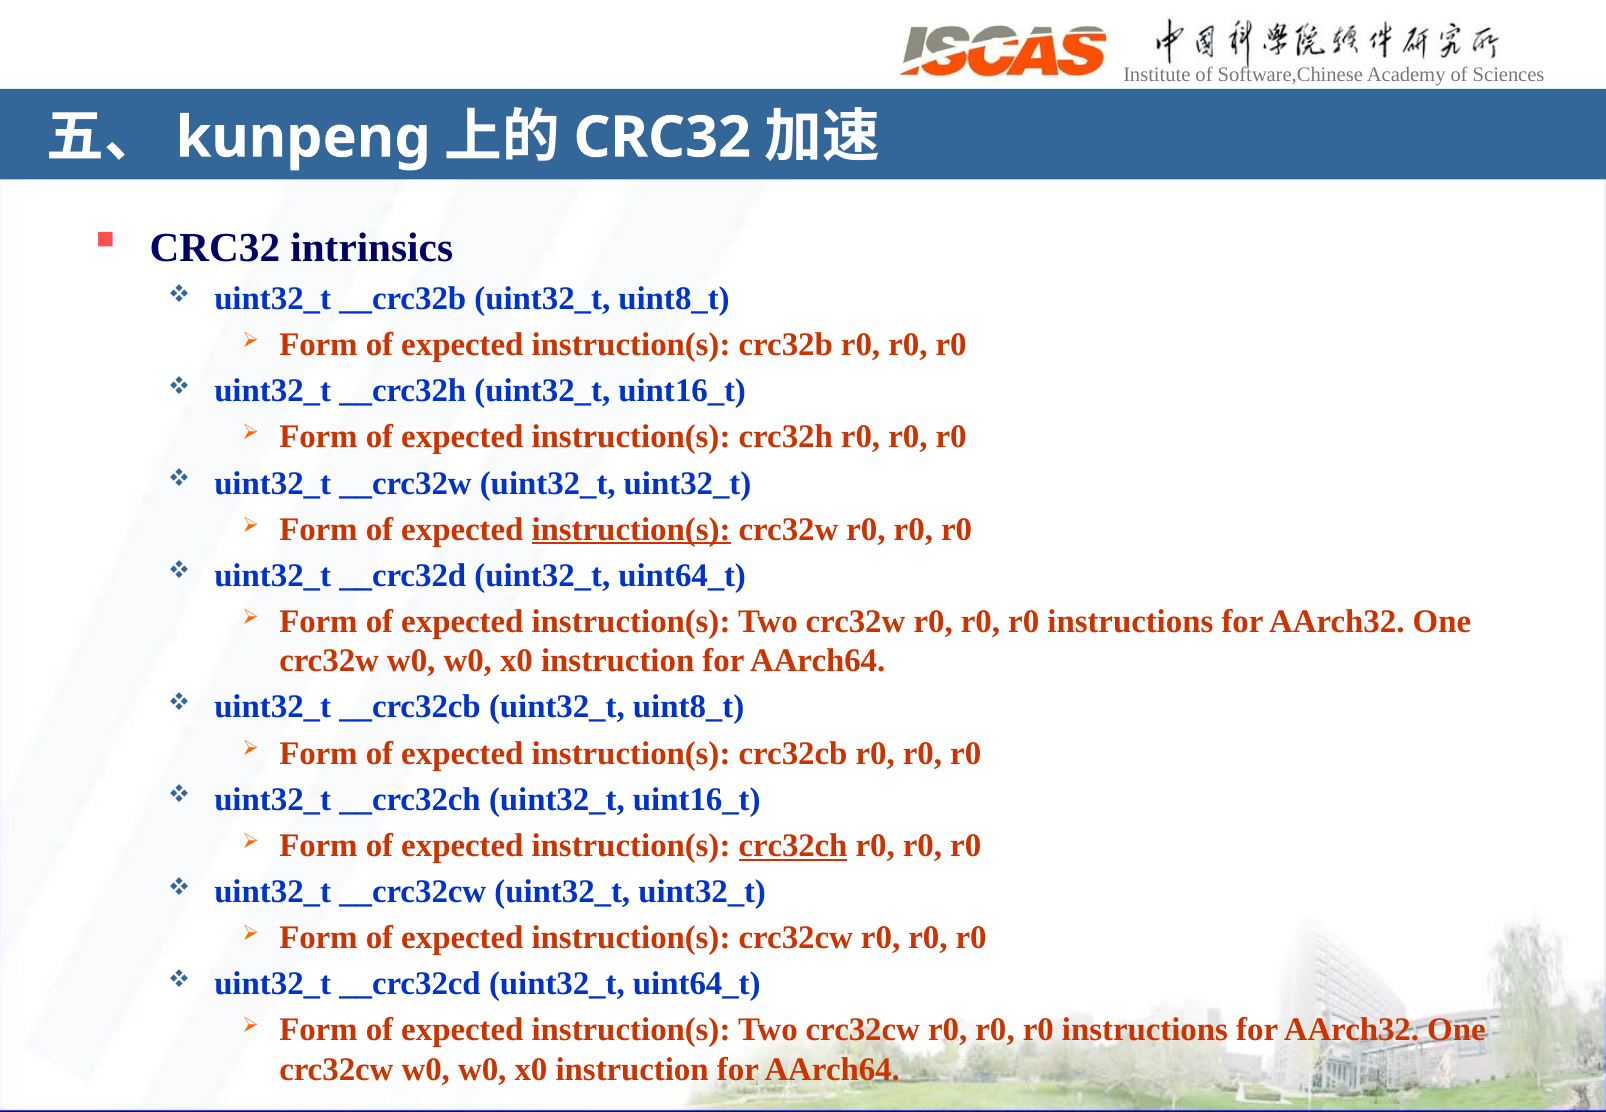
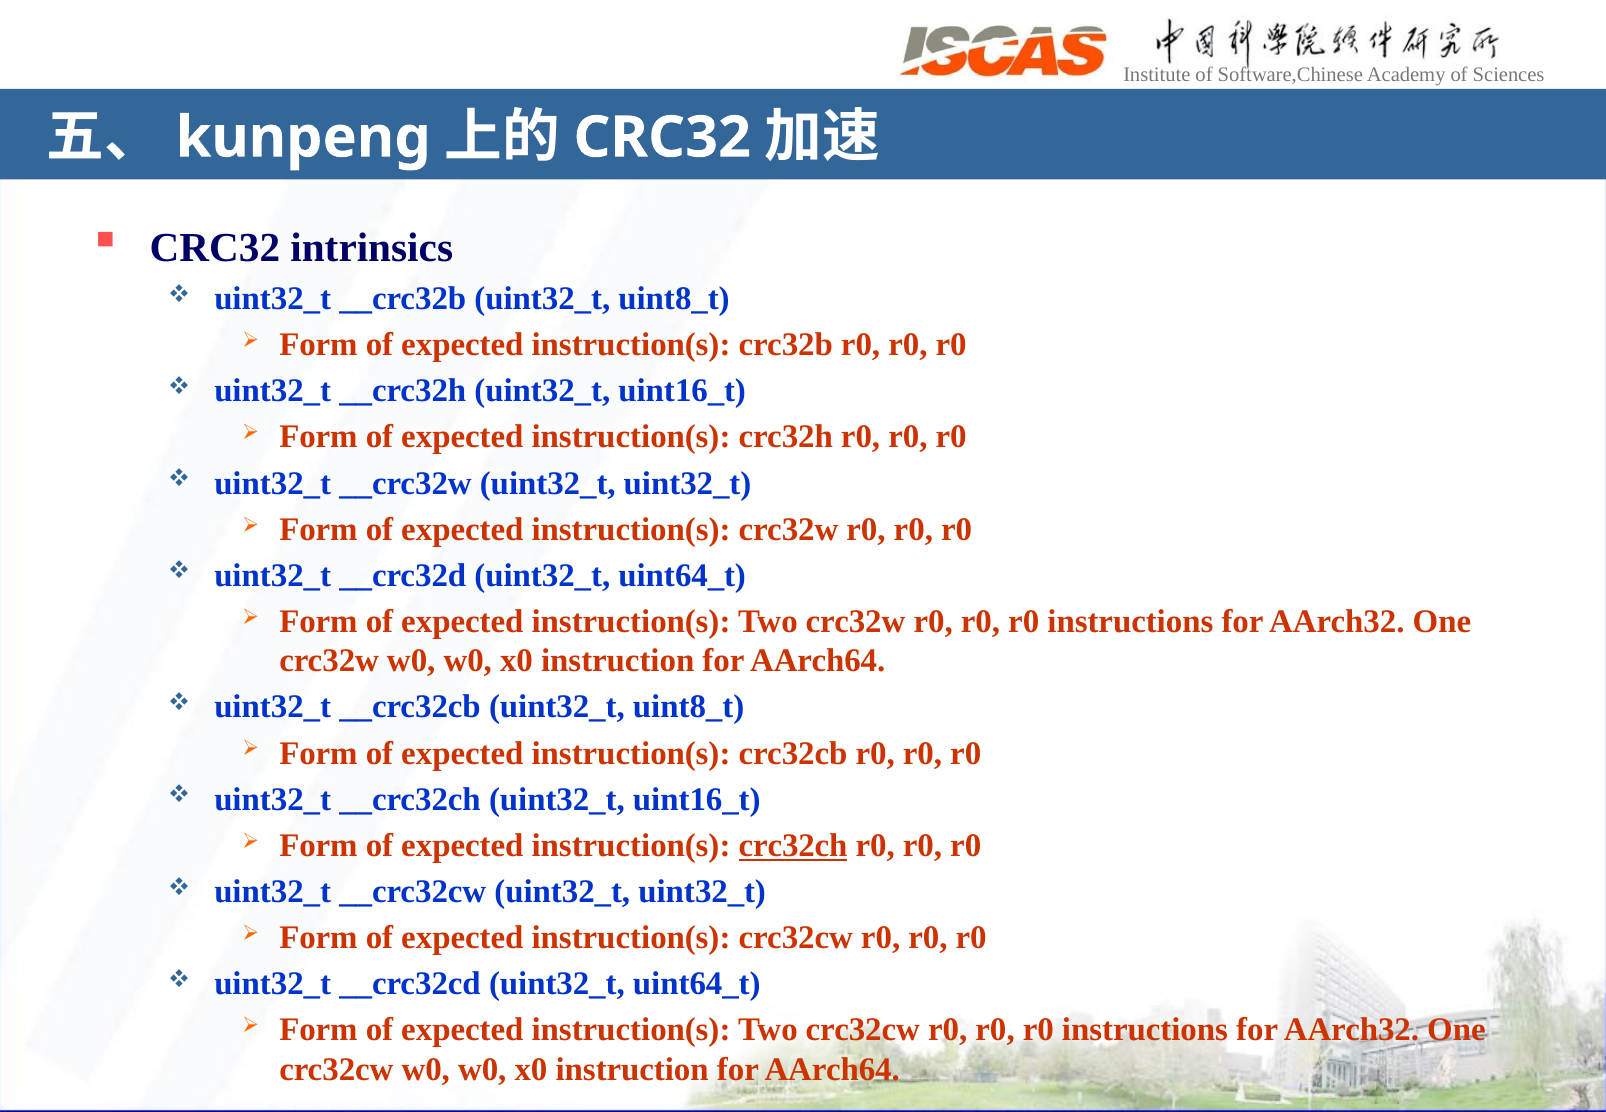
instruction(s at (631, 529) underline: present -> none
